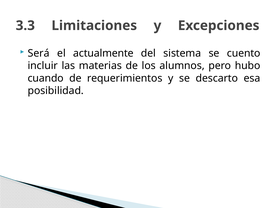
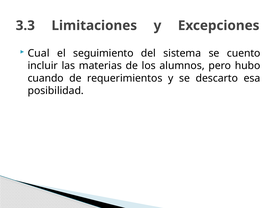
Será: Será -> Cual
actualmente: actualmente -> seguimiento
